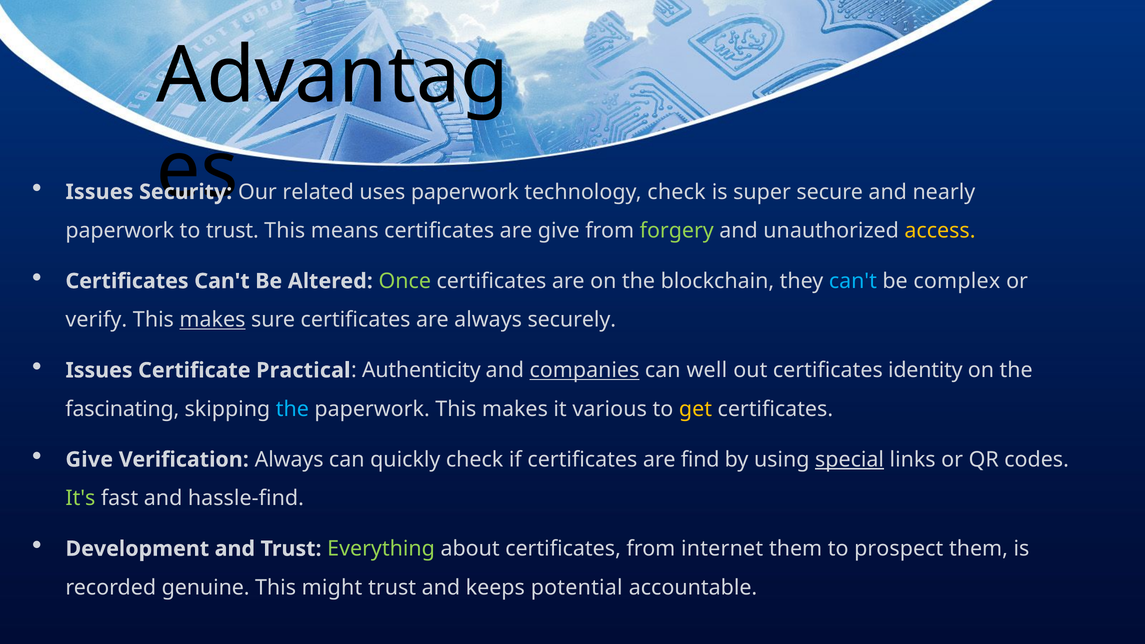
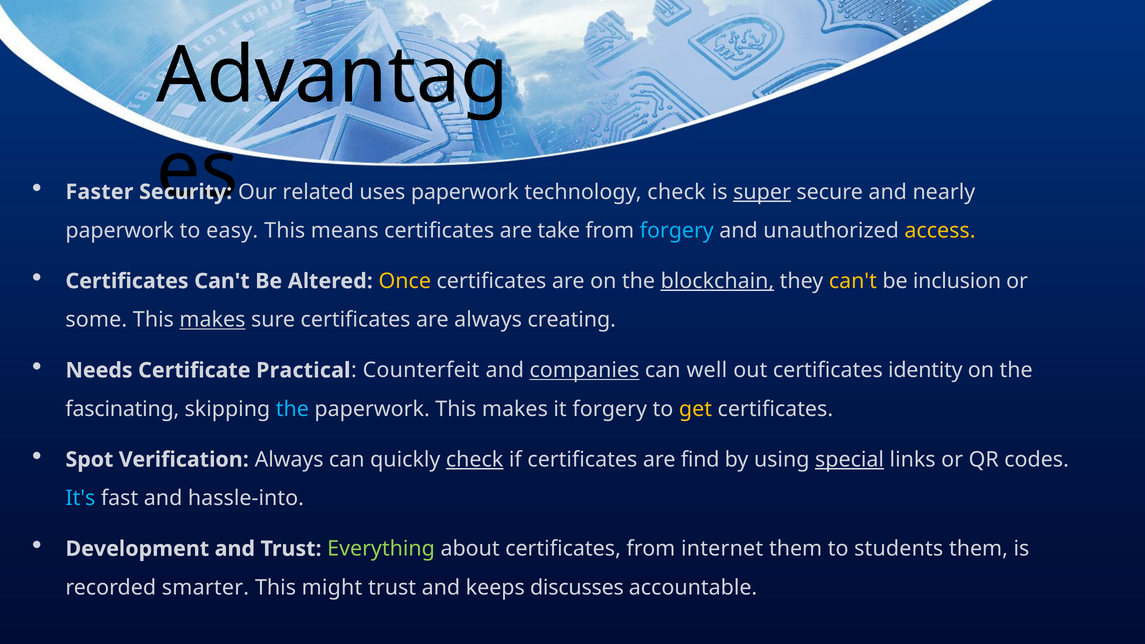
Issues at (99, 192): Issues -> Faster
super underline: none -> present
to trust: trust -> easy
are give: give -> take
forgery at (677, 231) colour: light green -> light blue
Once colour: light green -> yellow
blockchain underline: none -> present
can't at (853, 281) colour: light blue -> yellow
complex: complex -> inclusion
verify: verify -> some
securely: securely -> creating
Issues at (99, 370): Issues -> Needs
Authenticity: Authenticity -> Counterfeit
it various: various -> forgery
Give at (89, 460): Give -> Spot
check at (475, 460) underline: none -> present
It's colour: light green -> light blue
hassle-find: hassle-find -> hassle-into
prospect: prospect -> students
genuine: genuine -> smarter
potential: potential -> discusses
